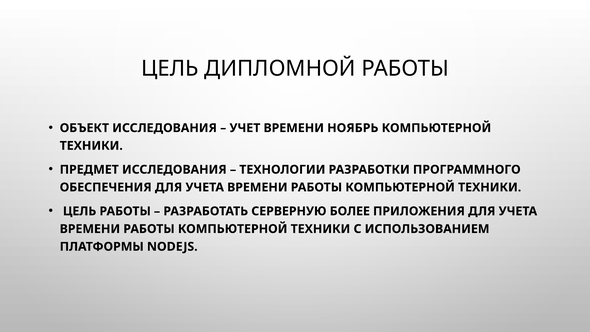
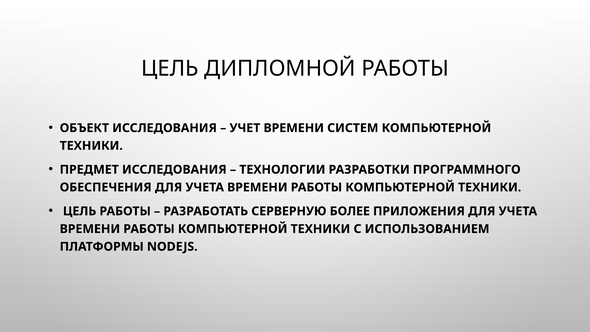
НОЯБРЬ: НОЯБРЬ -> СИСТЕМ
